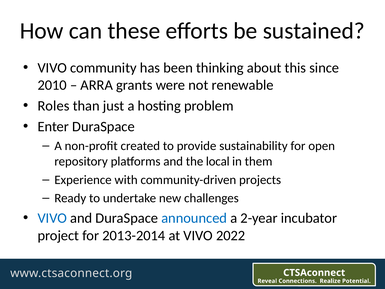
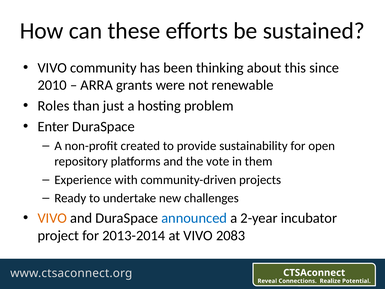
local: local -> vote
VIVO at (52, 218) colour: blue -> orange
2022: 2022 -> 2083
